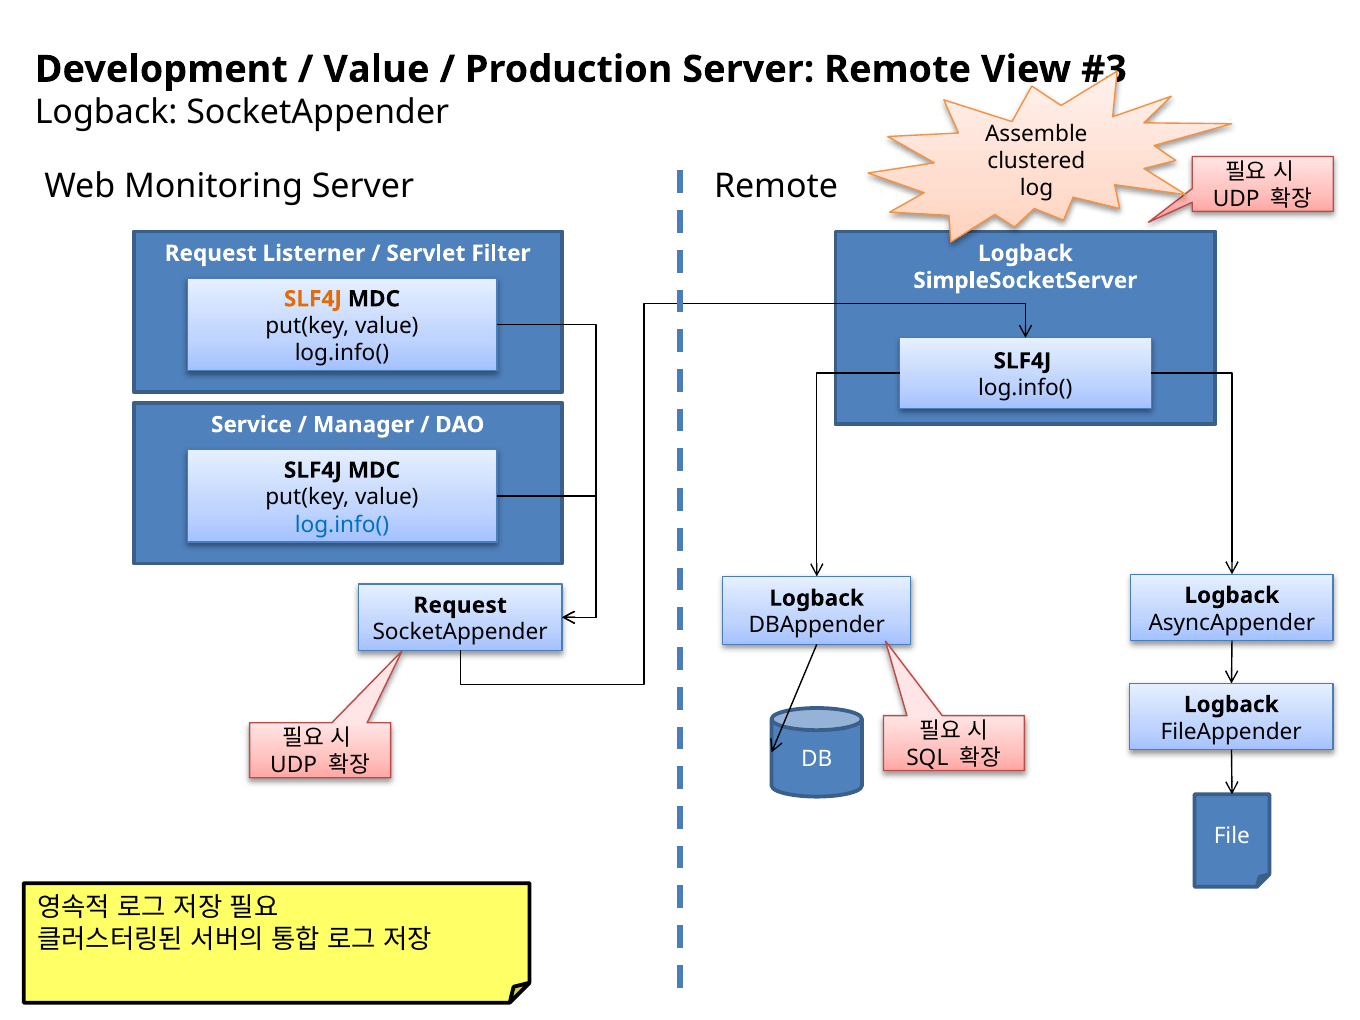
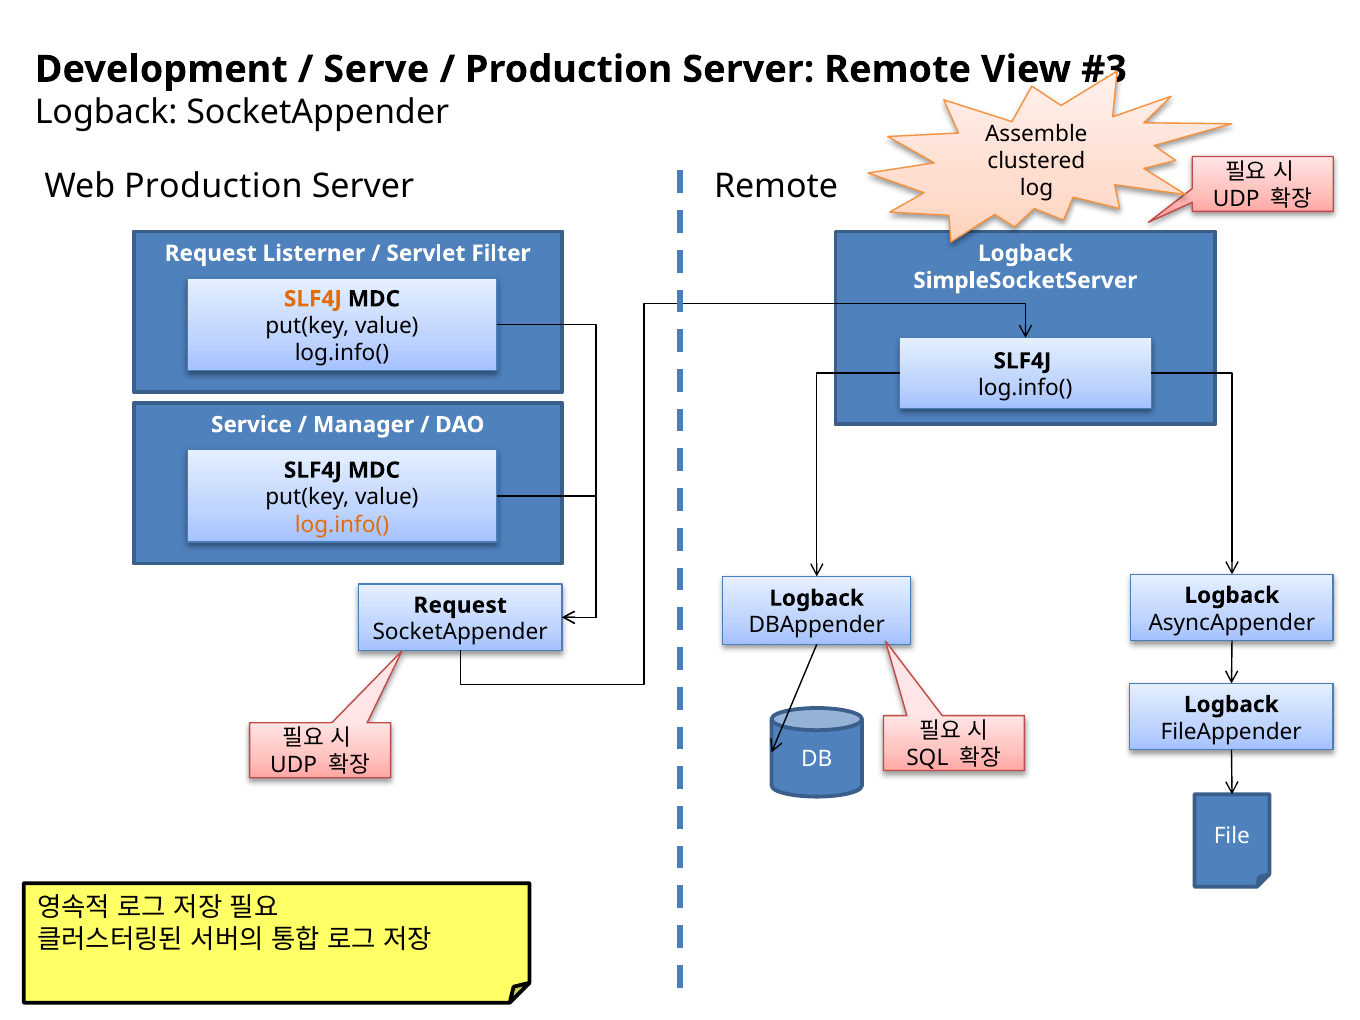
Value at (376, 69): Value -> Serve
Web Monitoring: Monitoring -> Production
log.info( at (342, 525) colour: blue -> orange
